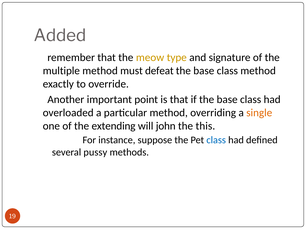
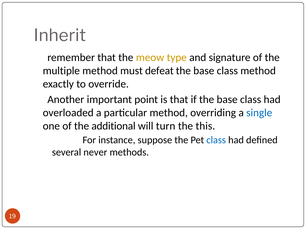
Added: Added -> Inherit
single colour: orange -> blue
extending: extending -> additional
john: john -> turn
pussy: pussy -> never
